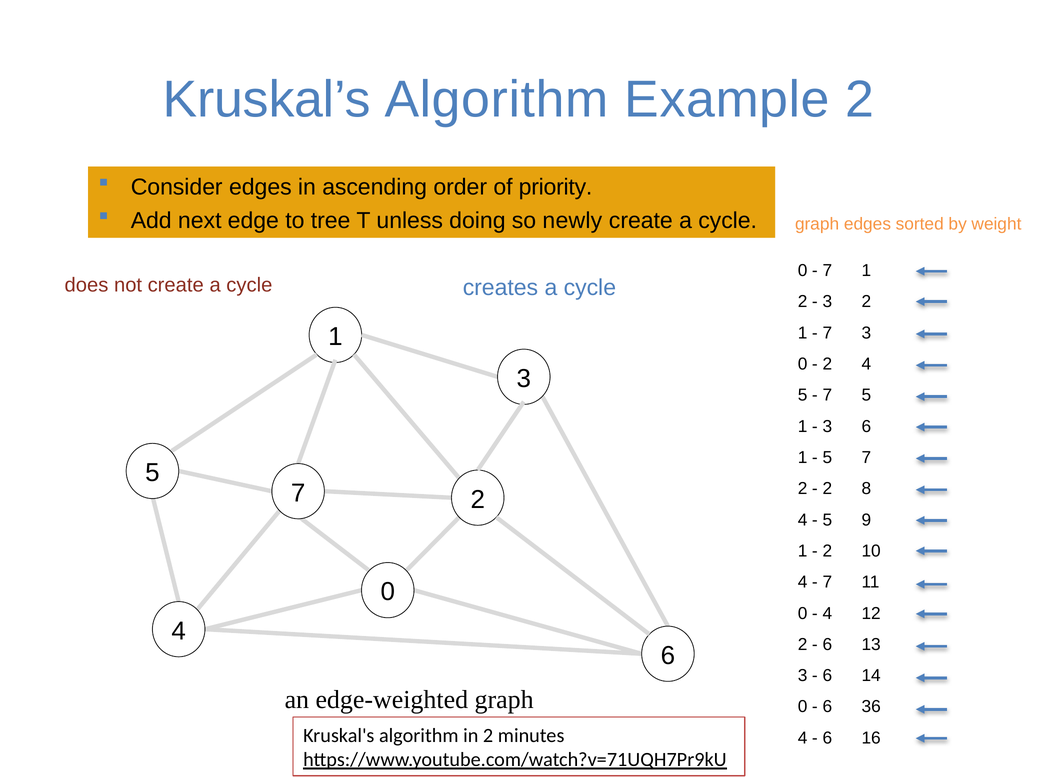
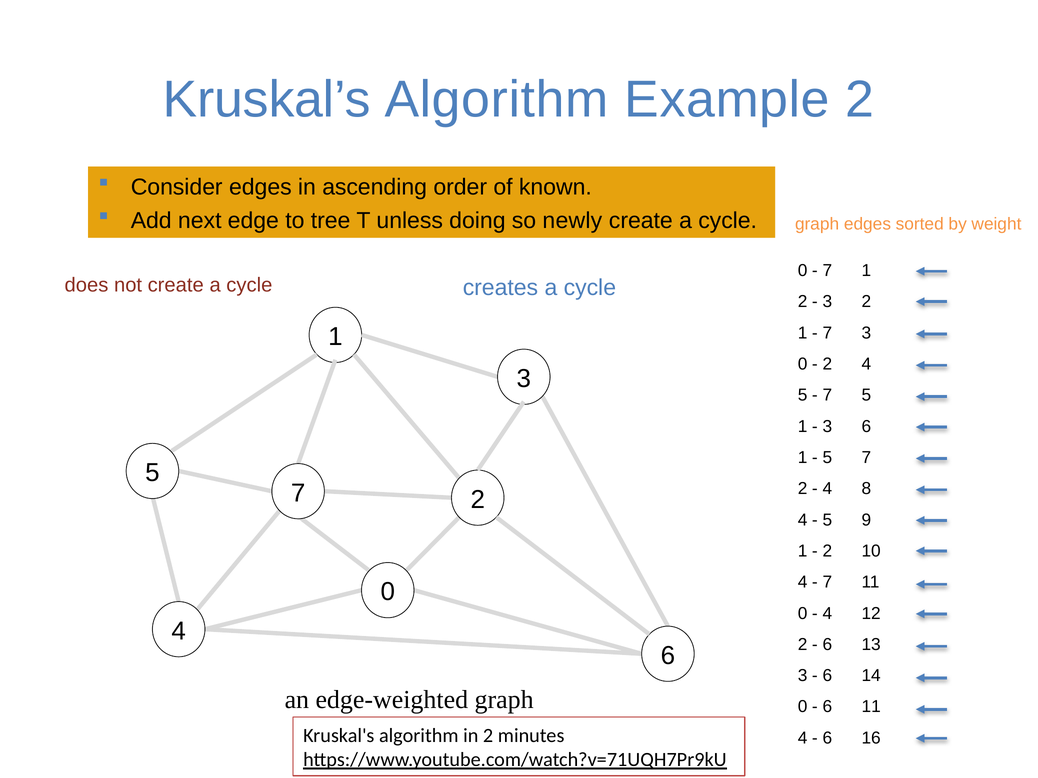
priority: priority -> known
2 at (827, 489): 2 -> 4
6 36: 36 -> 11
